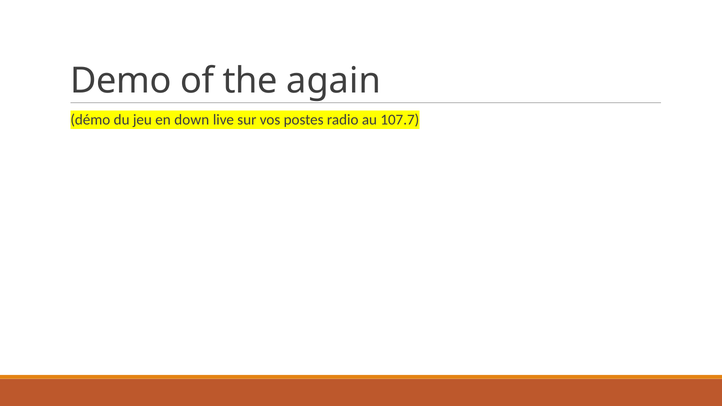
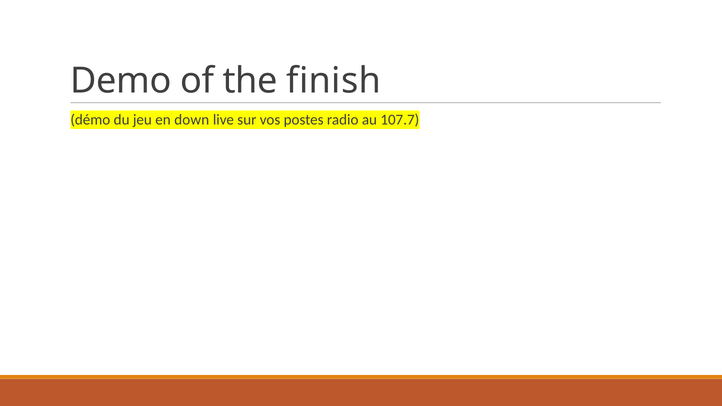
again: again -> finish
